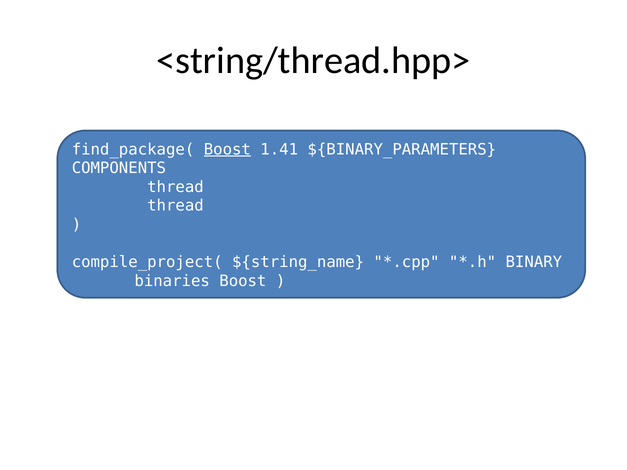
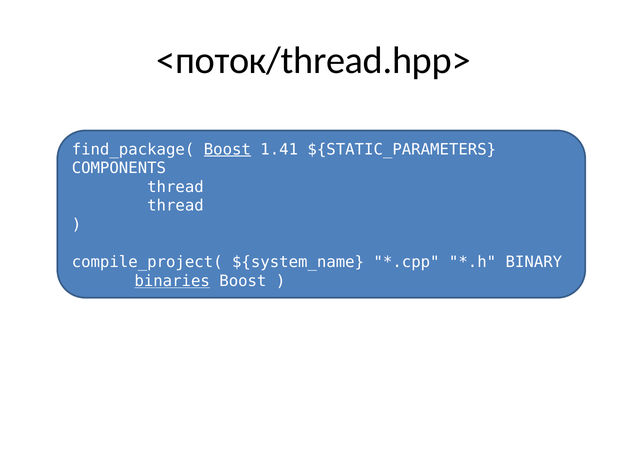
<string/thread.hpp>: <string/thread.hpp> -> <поток/thread.hpp>
${BINARY_PARAMETERS: ${BINARY_PARAMETERS -> ${STATIC_PARAMETERS
${string_name: ${string_name -> ${system_name
binaries underline: none -> present
